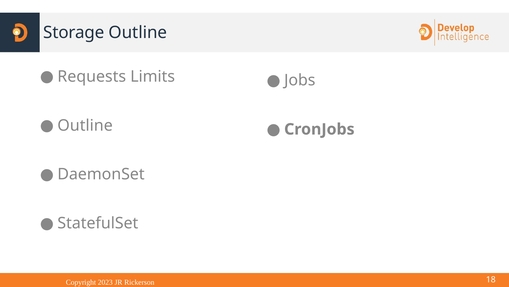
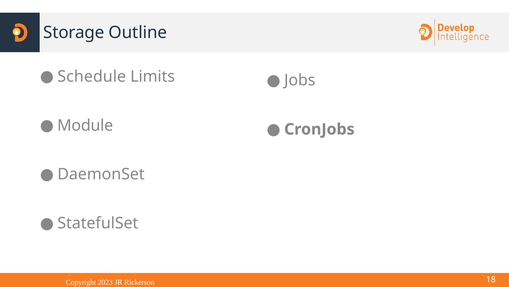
Requests: Requests -> Schedule
Outline at (85, 125): Outline -> Module
